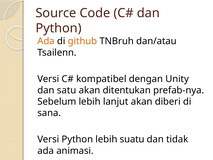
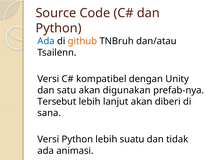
Ada at (46, 41) colour: orange -> blue
ditentukan: ditentukan -> digunakan
Sebelum: Sebelum -> Tersebut
